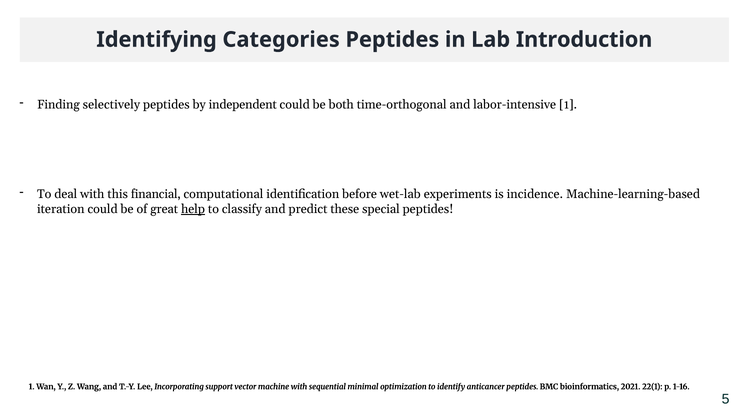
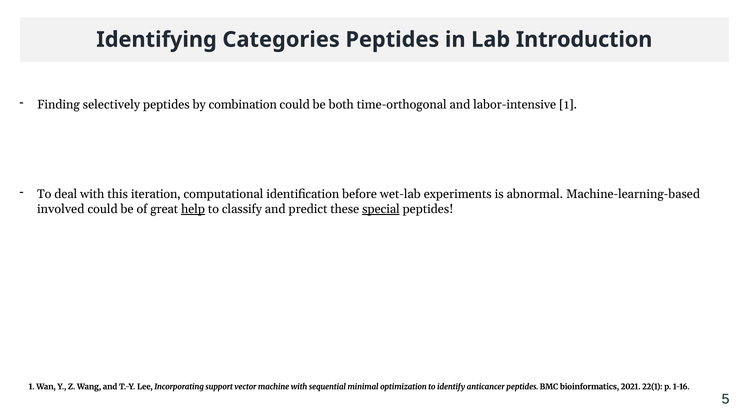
independent: independent -> combination
financial: financial -> iteration
incidence: incidence -> abnormal
iteration: iteration -> involved
special underline: none -> present
